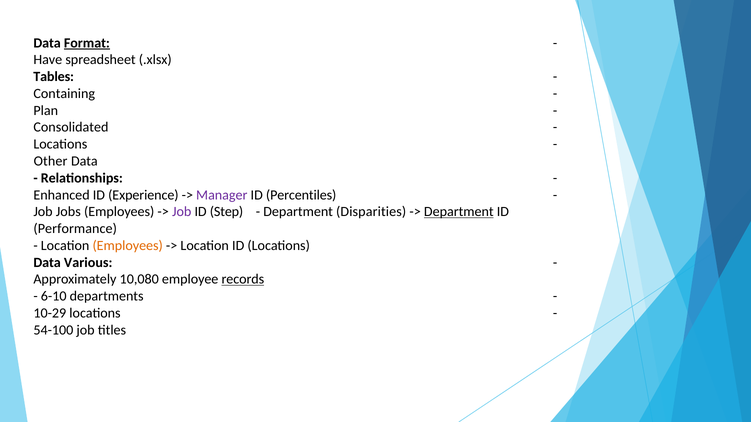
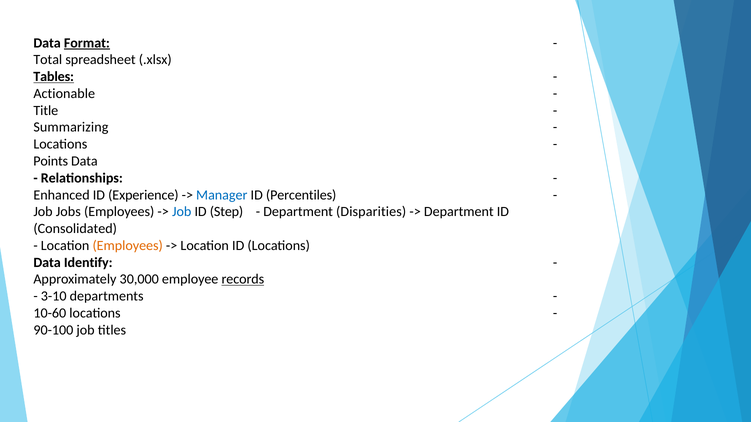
Have: Have -> Total
Tables underline: none -> present
Containing: Containing -> Actionable
Plan: Plan -> Title
Consolidated: Consolidated -> Summarizing
Other: Other -> Points
Manager colour: purple -> blue
Job at (182, 212) colour: purple -> blue
Department at (459, 212) underline: present -> none
Performance: Performance -> Consolidated
Various: Various -> Identify
10,080: 10,080 -> 30,000
6-10: 6-10 -> 3-10
10-29: 10-29 -> 10-60
54-100: 54-100 -> 90-100
